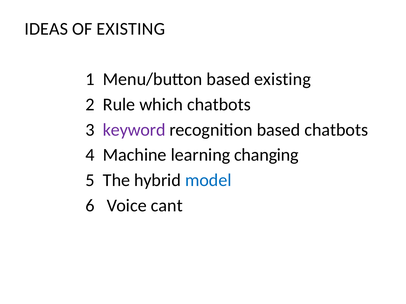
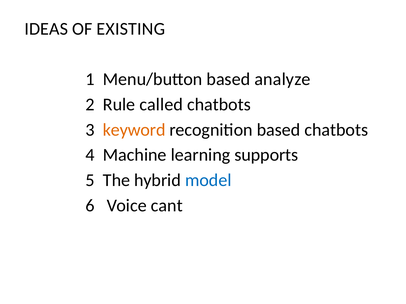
based existing: existing -> analyze
which: which -> called
keyword colour: purple -> orange
changing: changing -> supports
